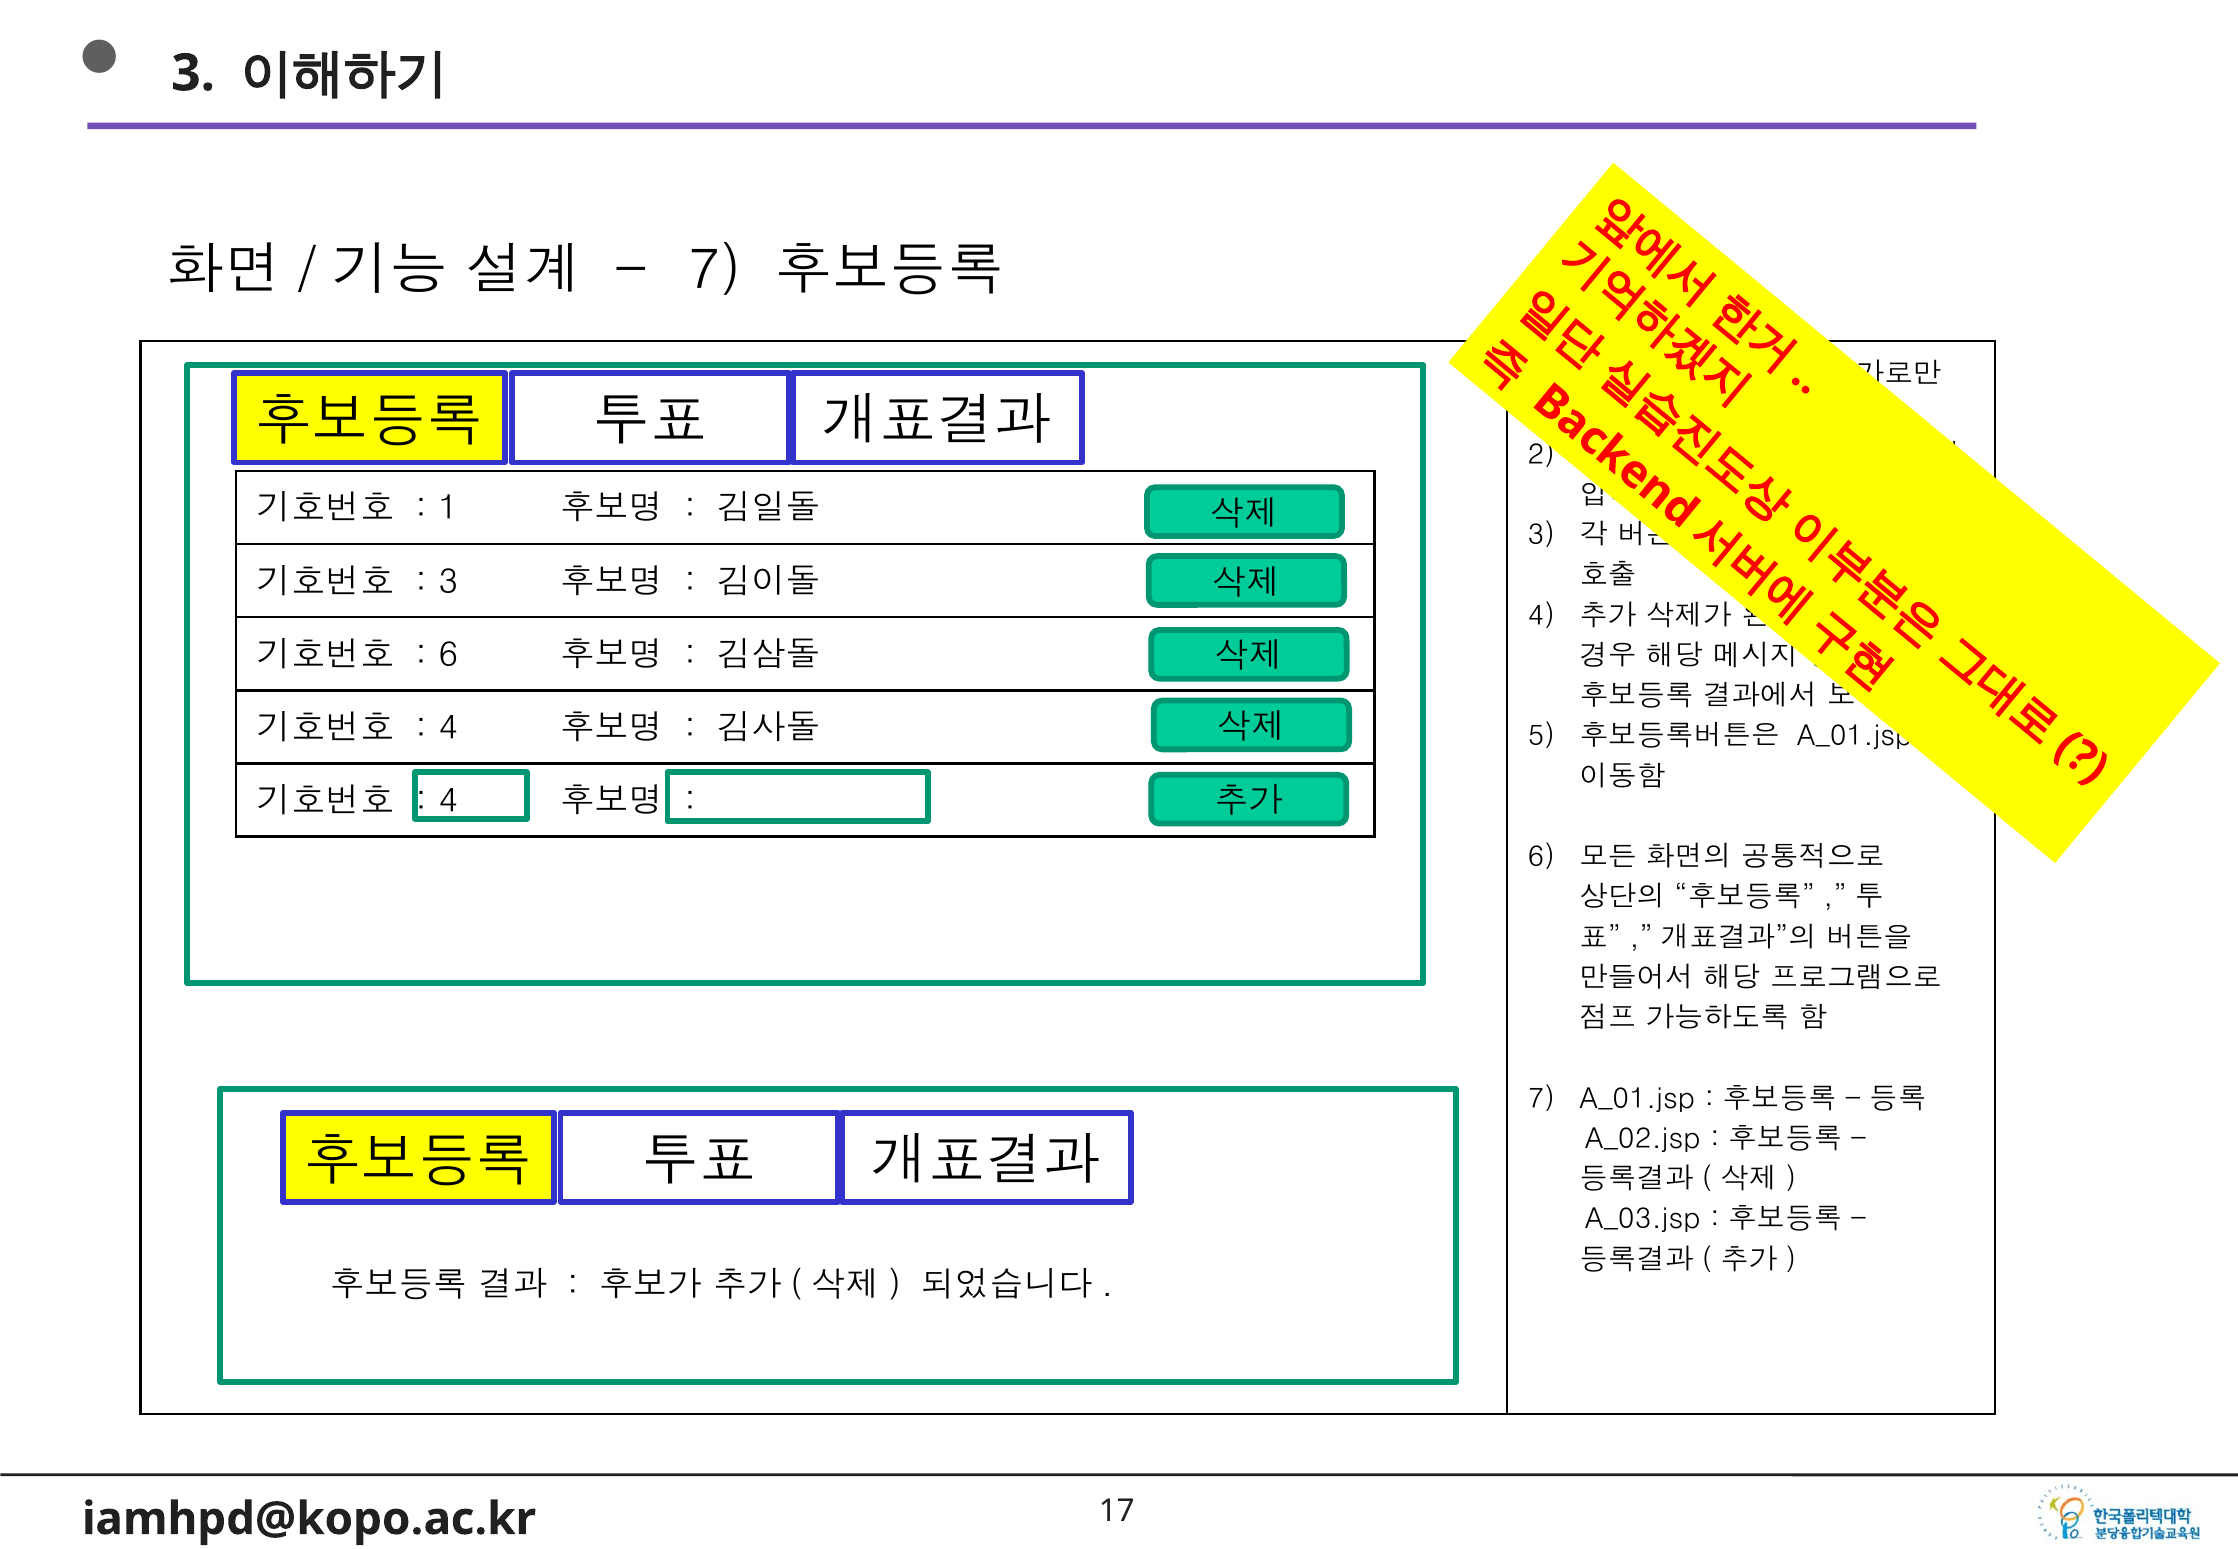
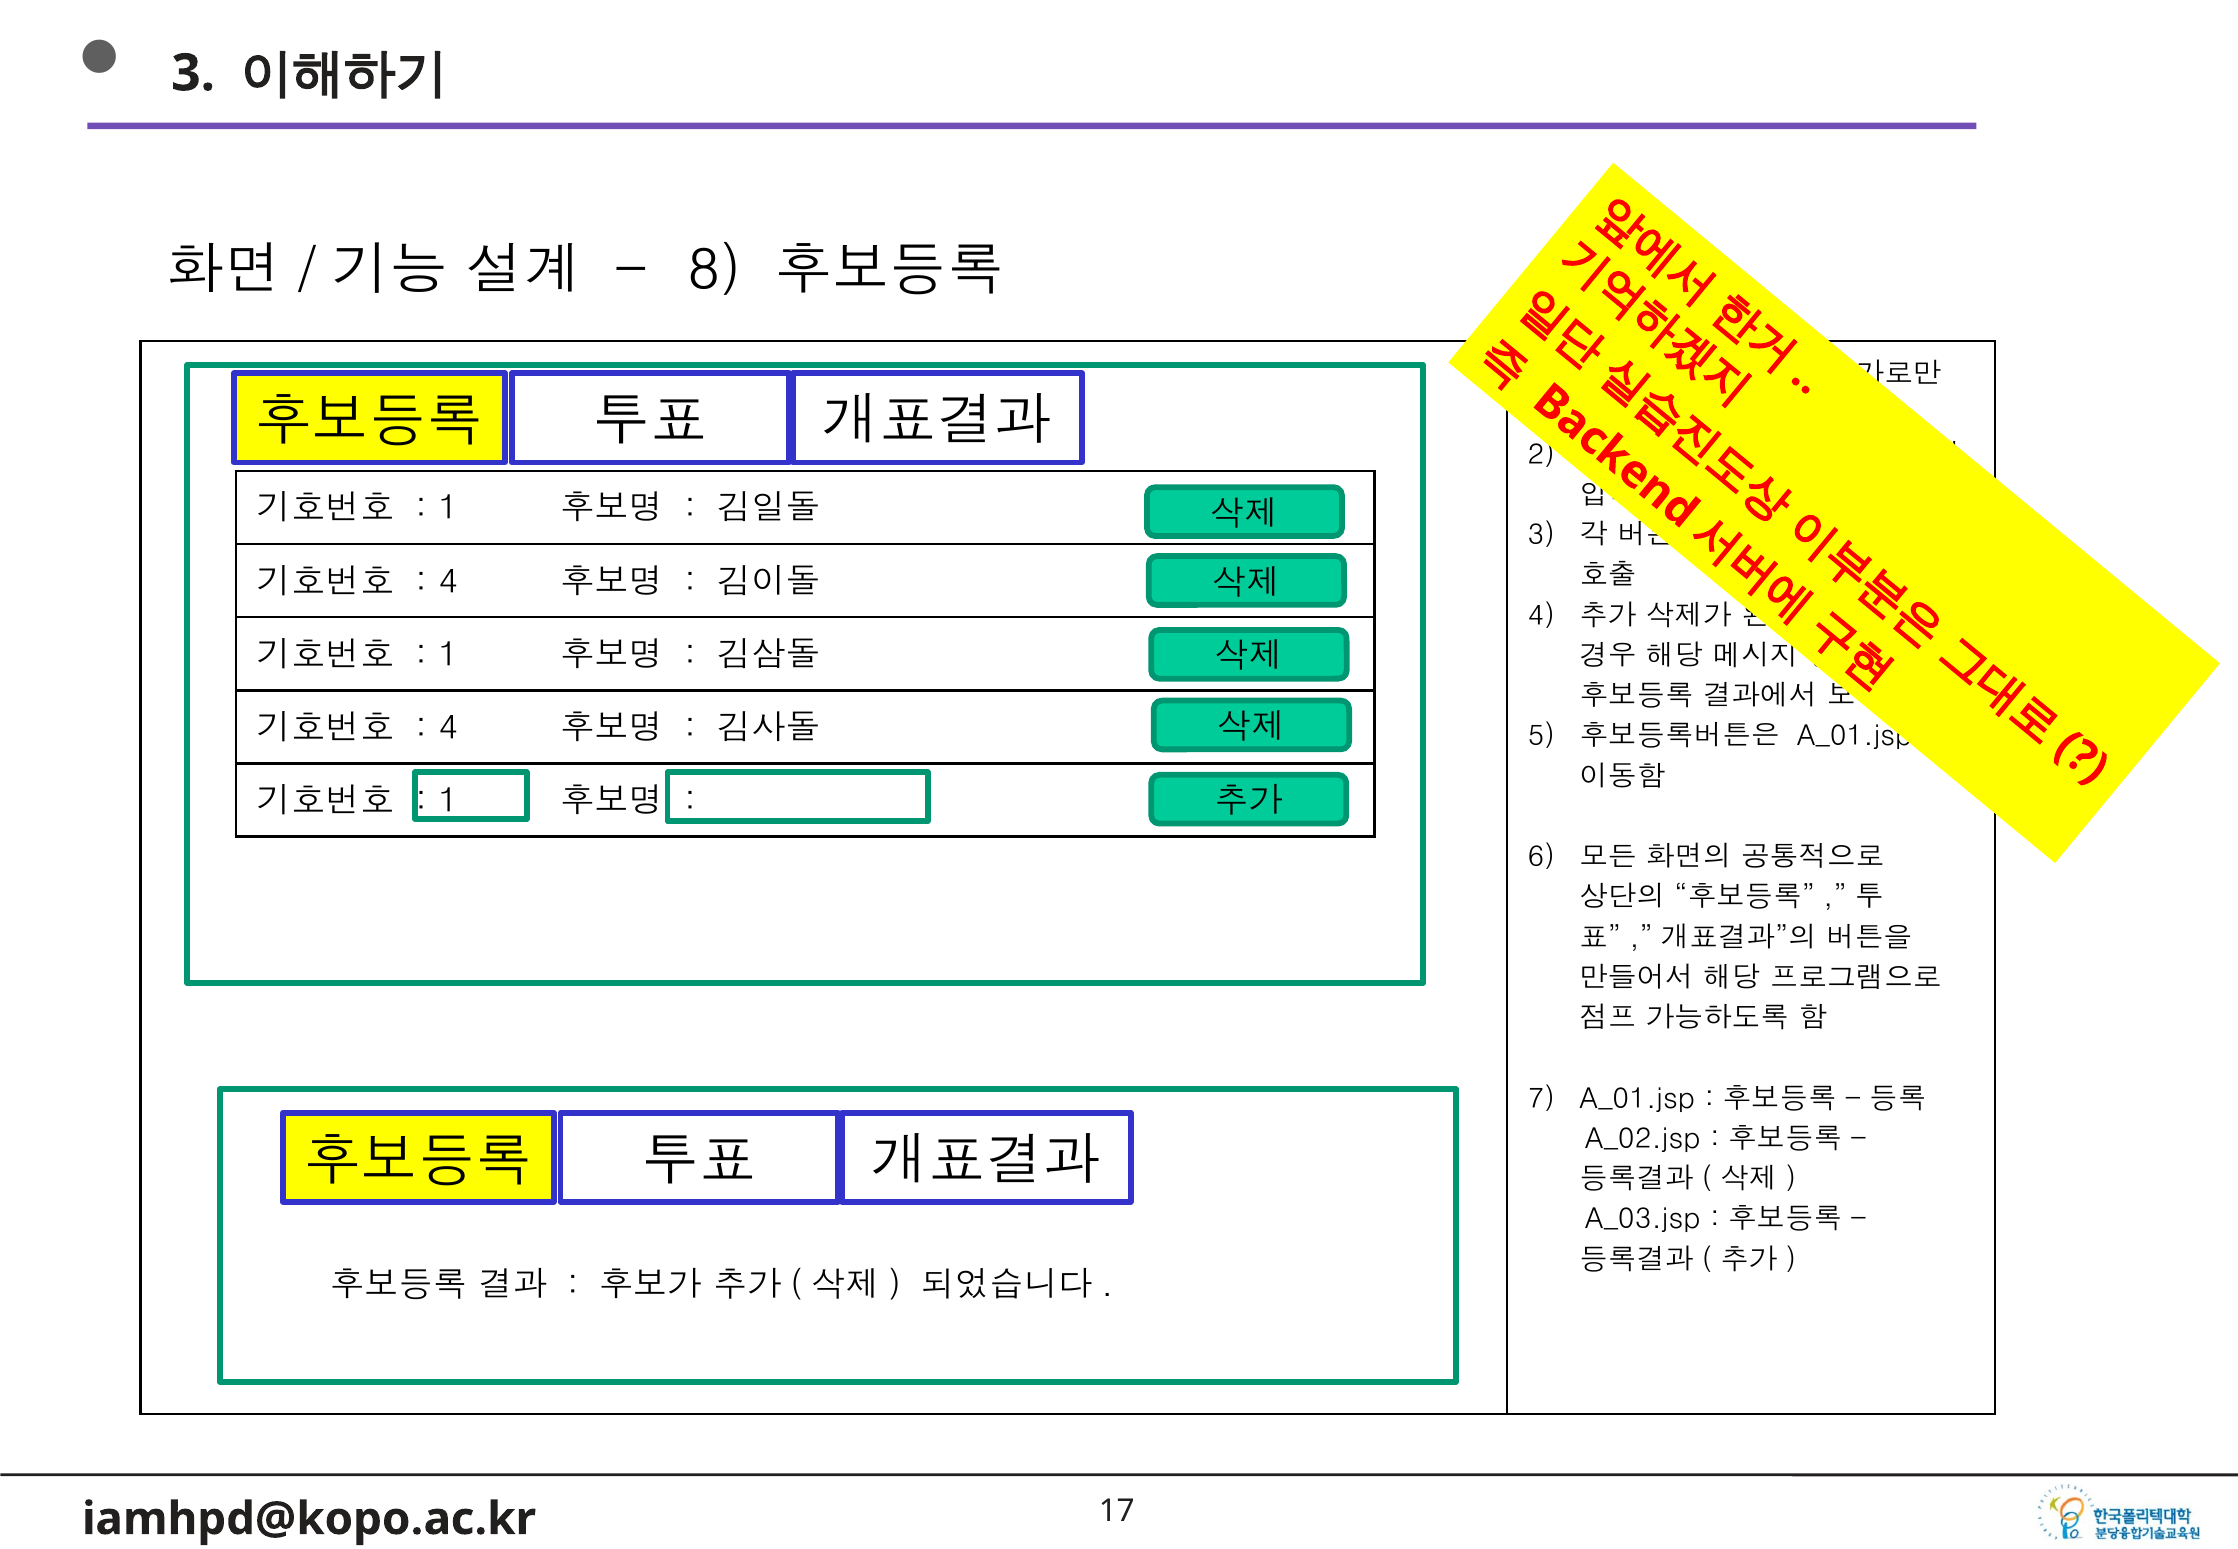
7 at (715, 271): 7 -> 8
3 at (448, 582): 3 -> 4
6 at (448, 655): 6 -> 1
4 at (448, 802): 4 -> 1
